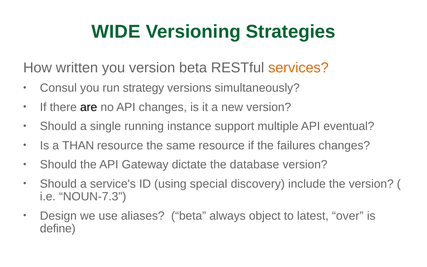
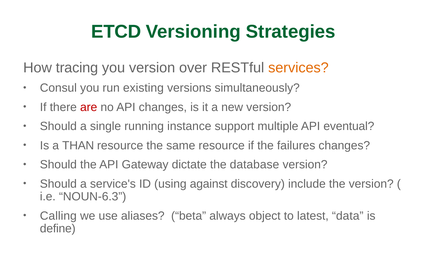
WIDE: WIDE -> ETCD
written: written -> tracing
version beta: beta -> over
strategy: strategy -> existing
are colour: black -> red
special: special -> against
NOUN-7.3: NOUN-7.3 -> NOUN-6.3
Design: Design -> Calling
over: over -> data
